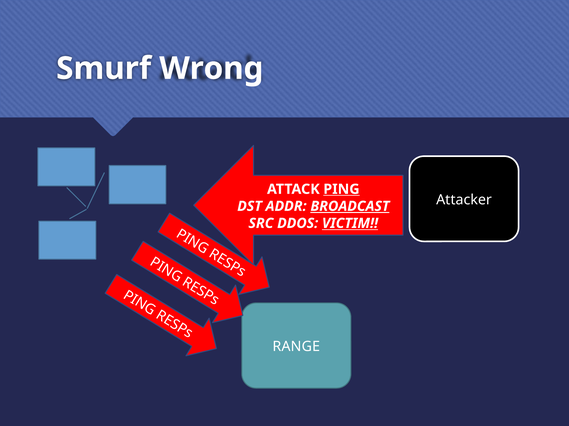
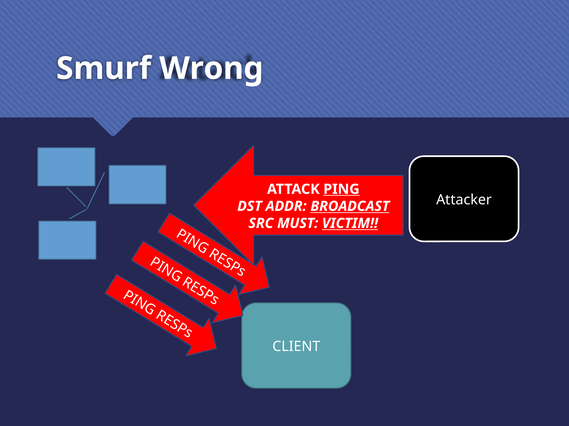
BROADCAST underline: present -> none
DDOS: DDOS -> MUST
RANGE: RANGE -> CLIENT
